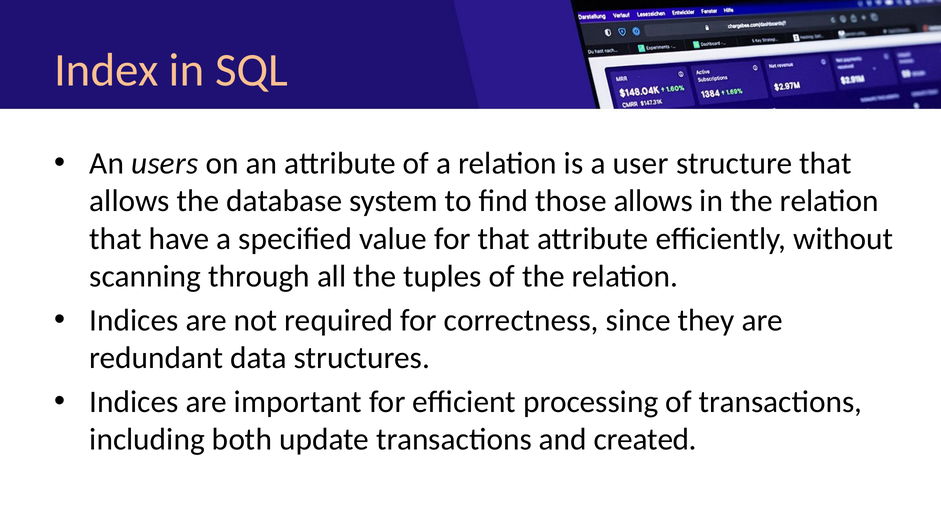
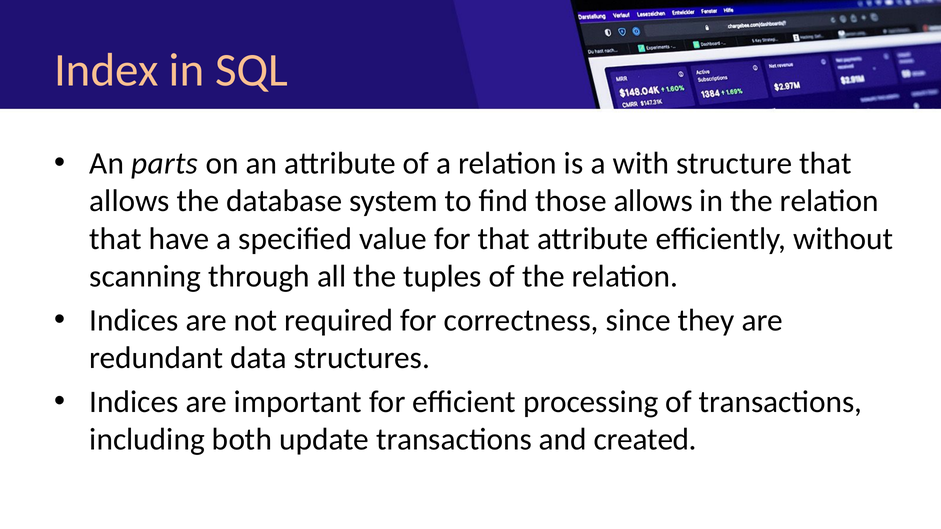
users: users -> parts
user: user -> with
